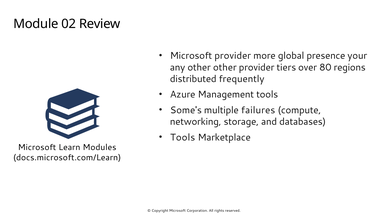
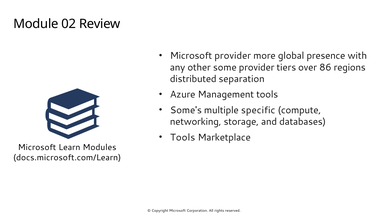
your: your -> with
other other: other -> some
80: 80 -> 86
frequently: frequently -> separation
failures: failures -> specific
